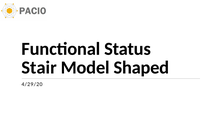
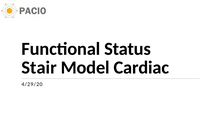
Shaped: Shaped -> Cardiac
